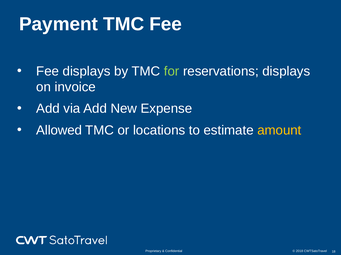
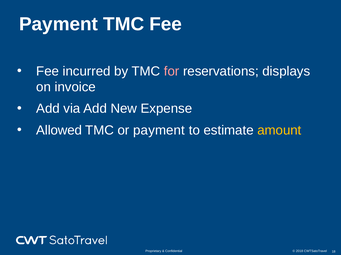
Fee displays: displays -> incurred
for colour: light green -> pink
or locations: locations -> payment
